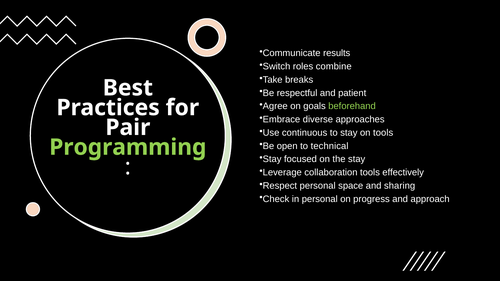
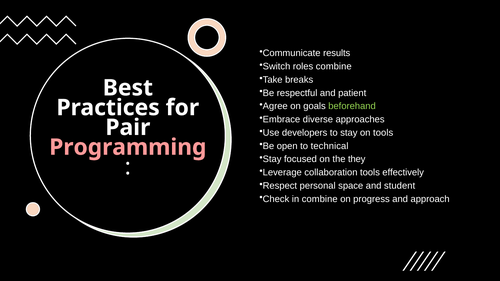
continuous: continuous -> developers
Programming colour: light green -> pink
the stay: stay -> they
sharing: sharing -> student
in personal: personal -> combine
